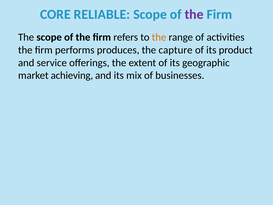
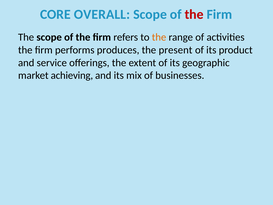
RELIABLE: RELIABLE -> OVERALL
the at (194, 14) colour: purple -> red
capture: capture -> present
